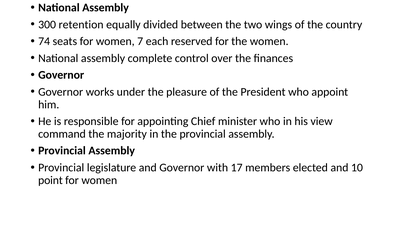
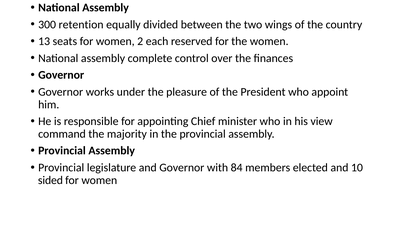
74: 74 -> 13
7: 7 -> 2
17: 17 -> 84
point: point -> sided
